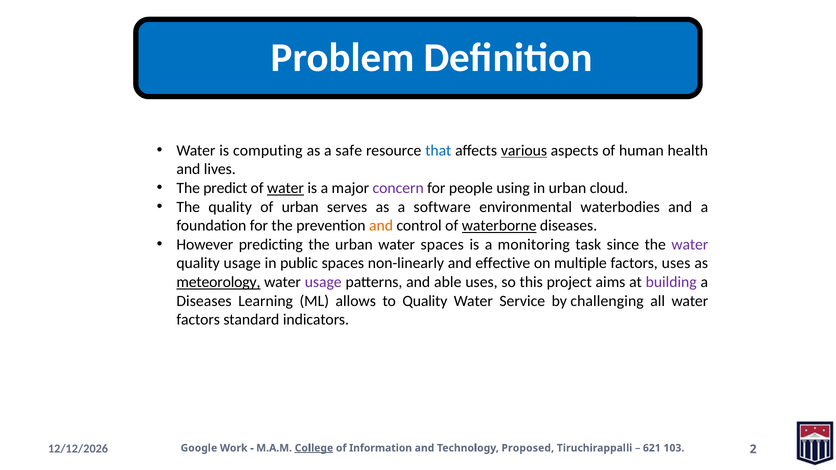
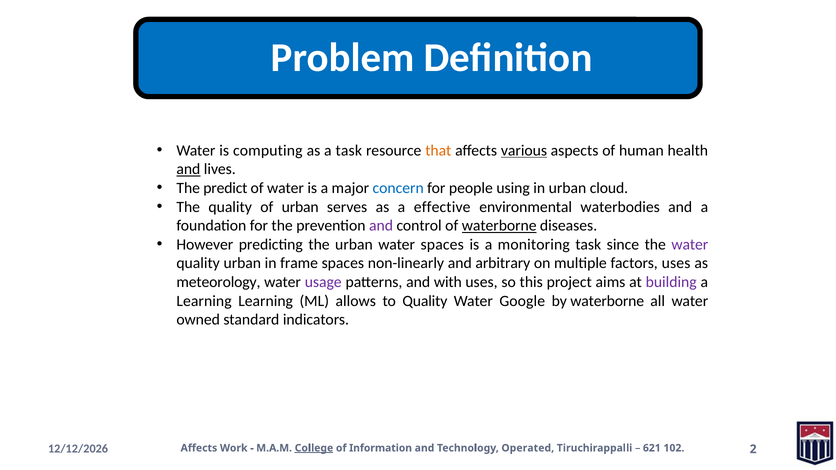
a safe: safe -> task
that colour: blue -> orange
and at (188, 169) underline: none -> present
water at (285, 188) underline: present -> none
concern colour: purple -> blue
software: software -> effective
and at (381, 226) colour: orange -> purple
quality usage: usage -> urban
public: public -> frame
effective: effective -> arbitrary
meteorology underline: present -> none
able: able -> with
Diseases at (204, 301): Diseases -> Learning
Service: Service -> Google
by challenging: challenging -> waterborne
factors at (198, 320): factors -> owned
Google at (199, 448): Google -> Affects
Proposed: Proposed -> Operated
103: 103 -> 102
